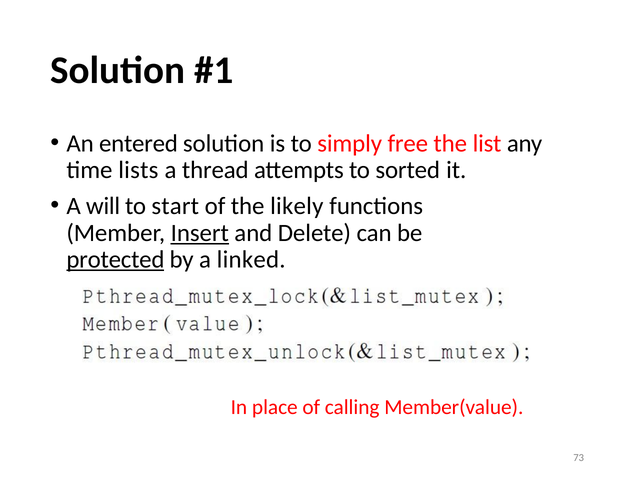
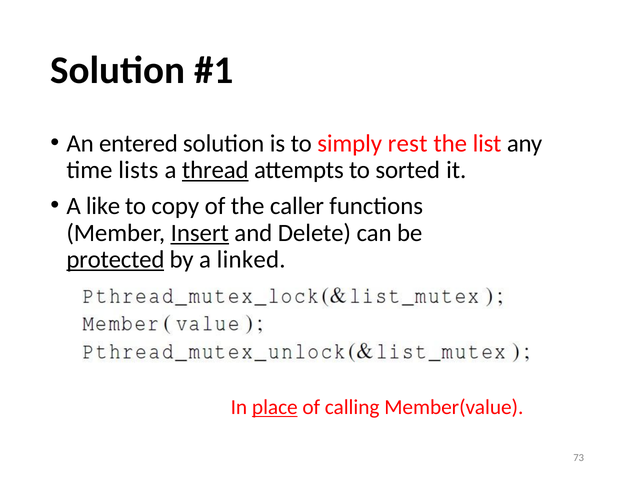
free: free -> rest
thread underline: none -> present
will: will -> like
start: start -> copy
likely: likely -> caller
place underline: none -> present
